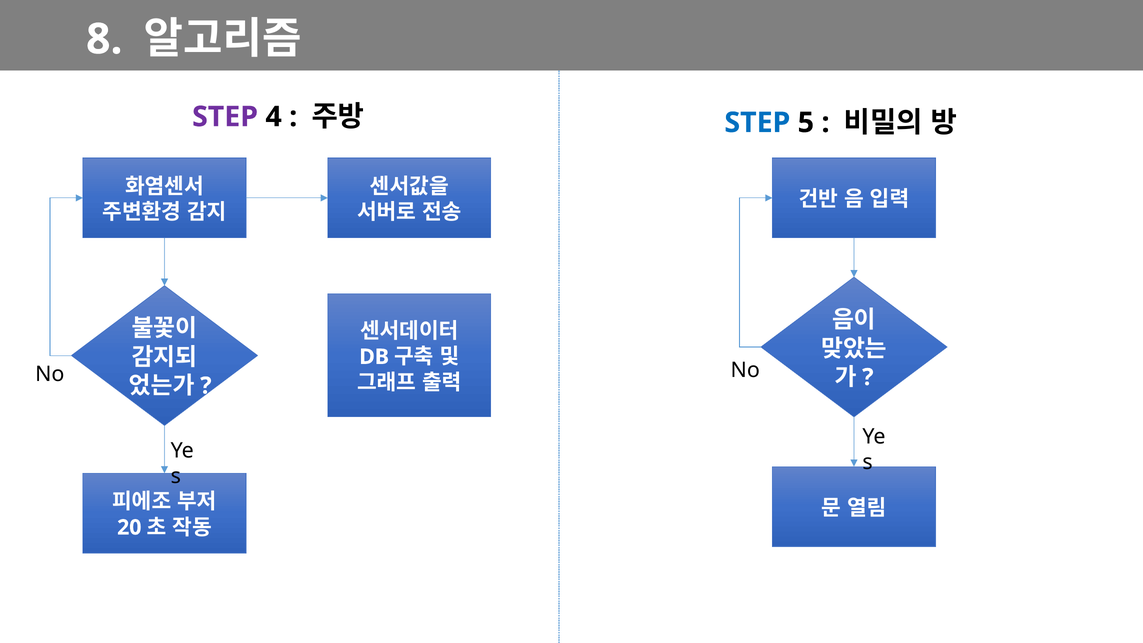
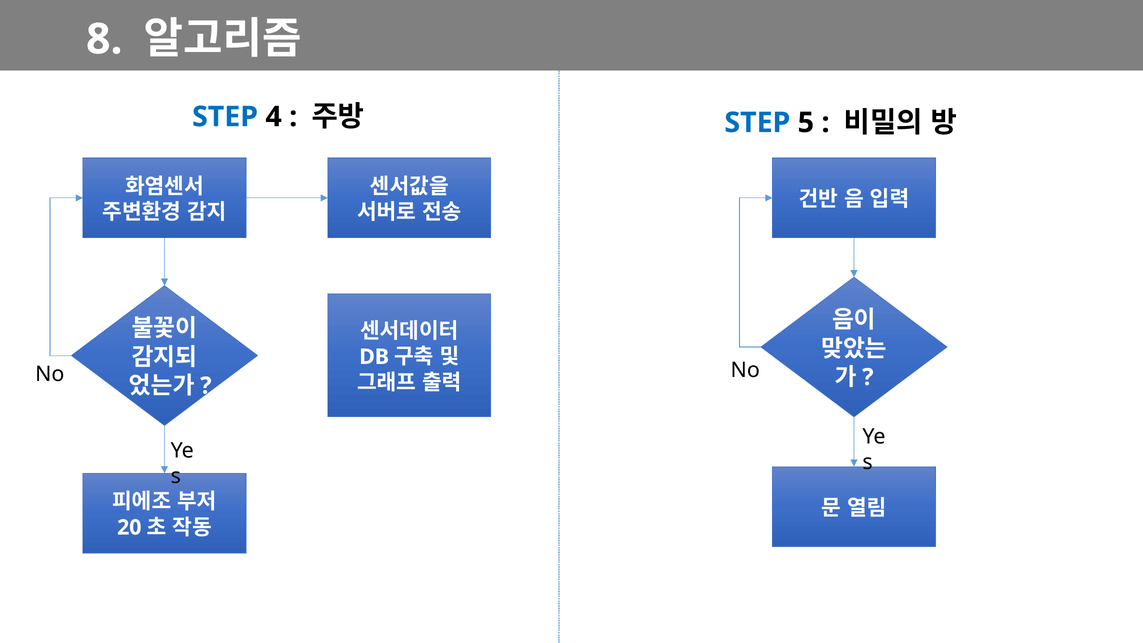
STEP at (225, 117) colour: purple -> blue
